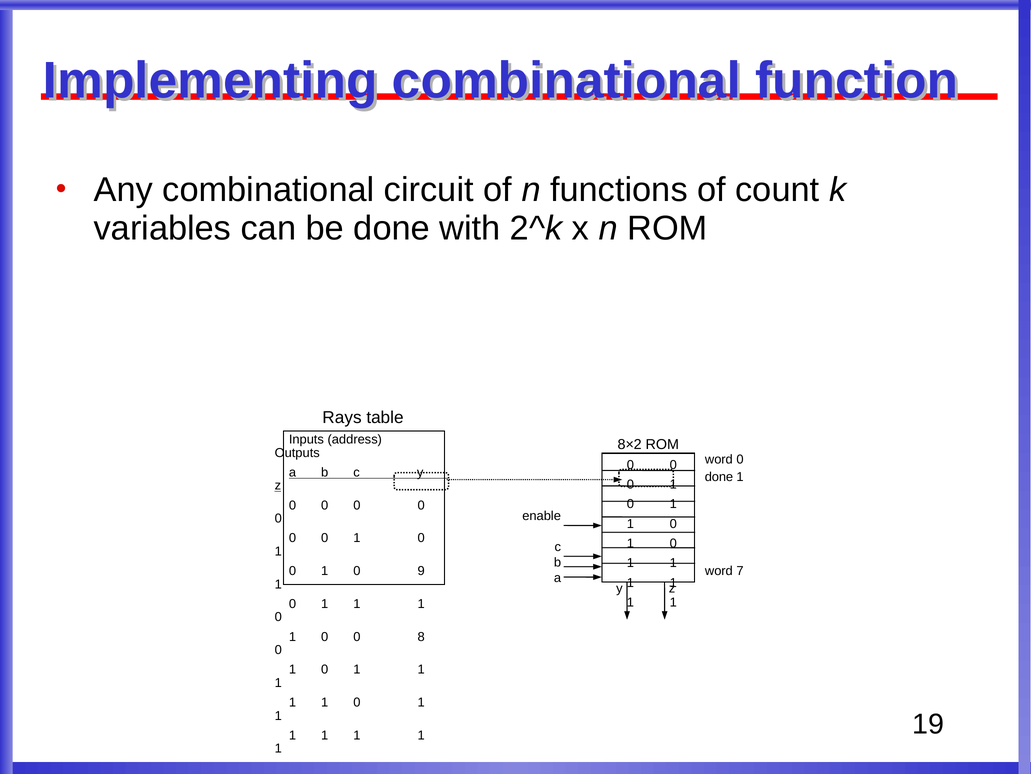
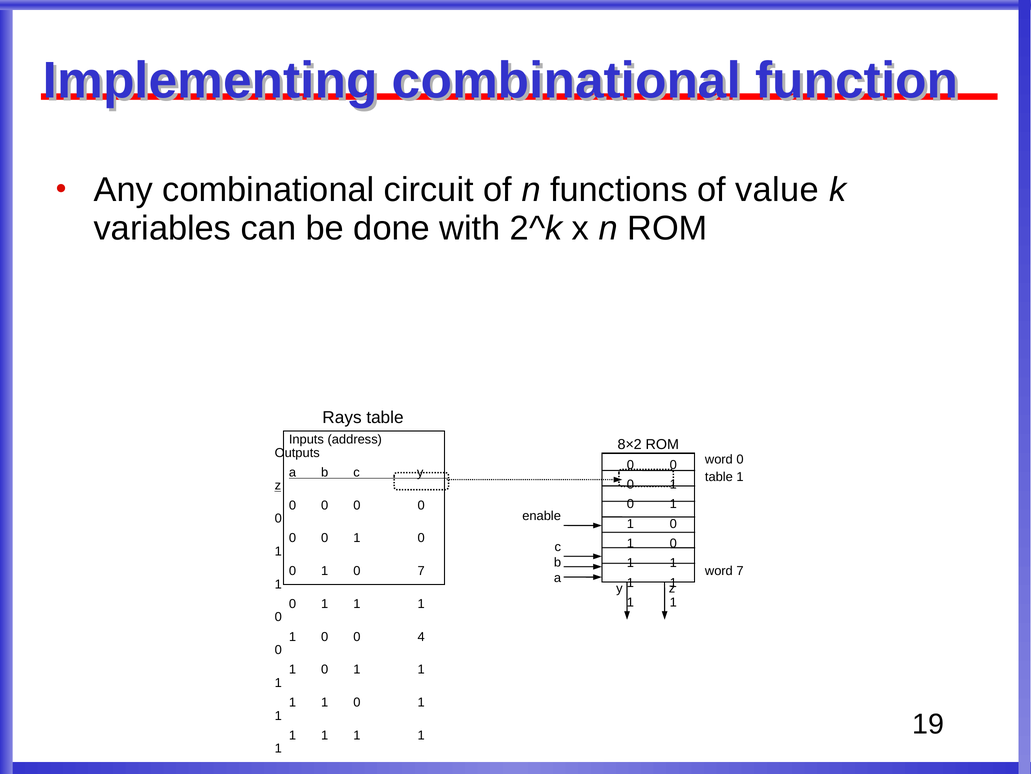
count: count -> value
done at (719, 476): done -> table
0 9: 9 -> 7
8: 8 -> 4
